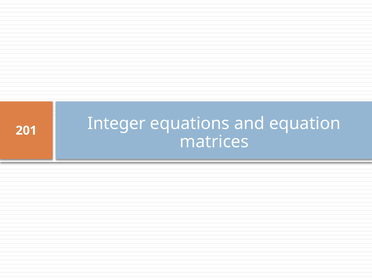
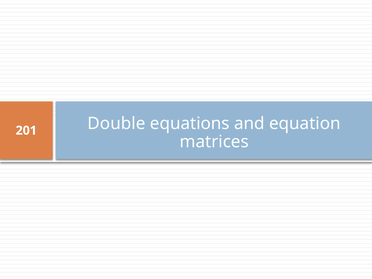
Integer: Integer -> Double
